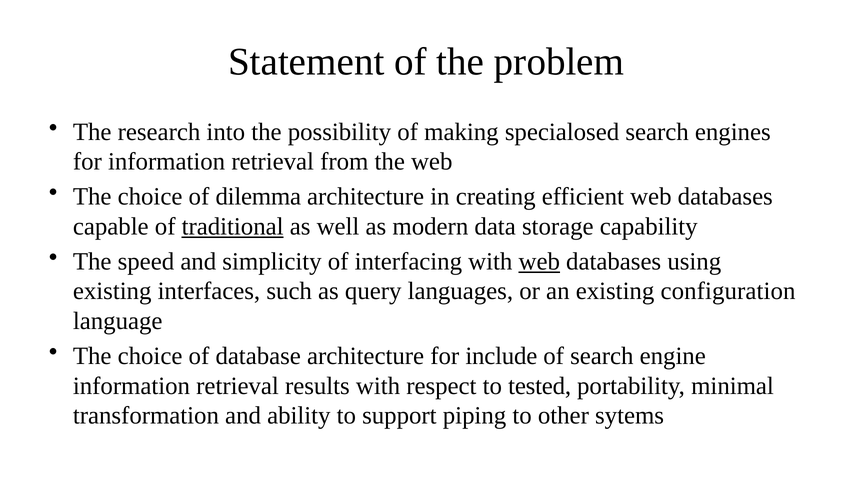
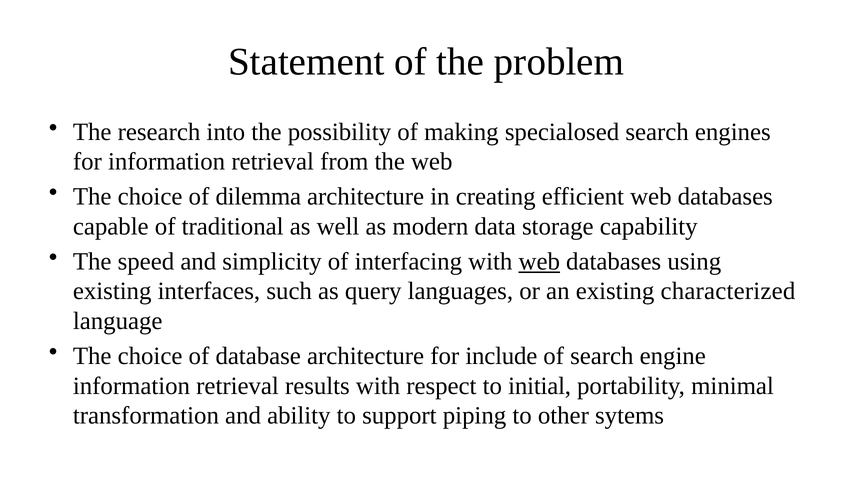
traditional underline: present -> none
configuration: configuration -> characterized
tested: tested -> initial
